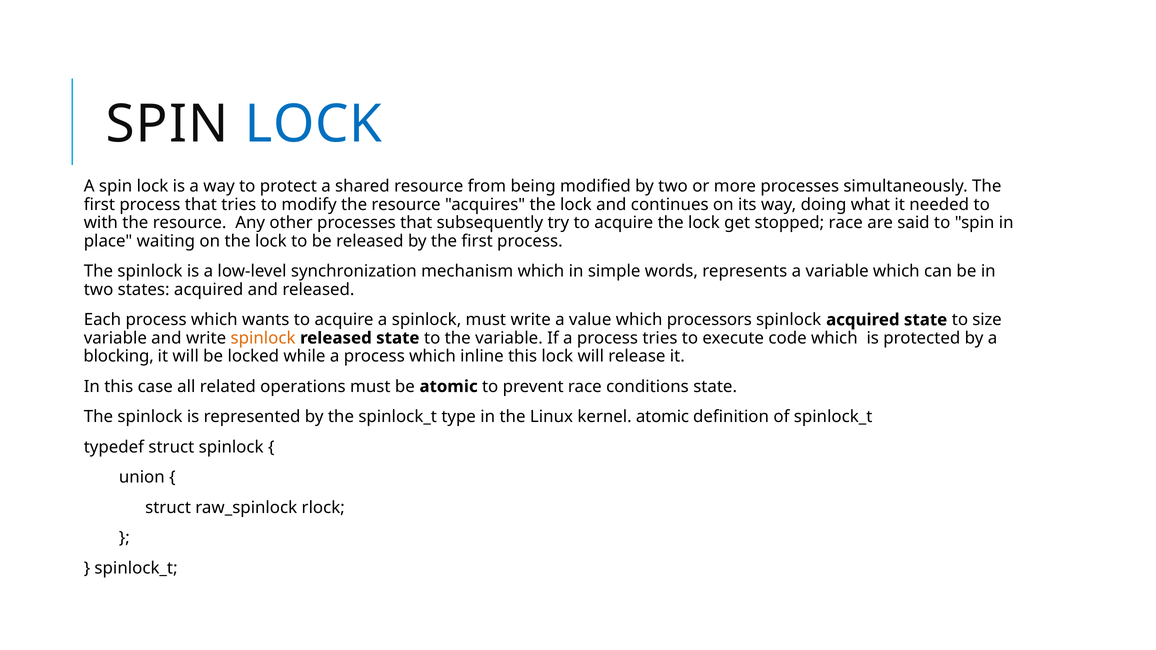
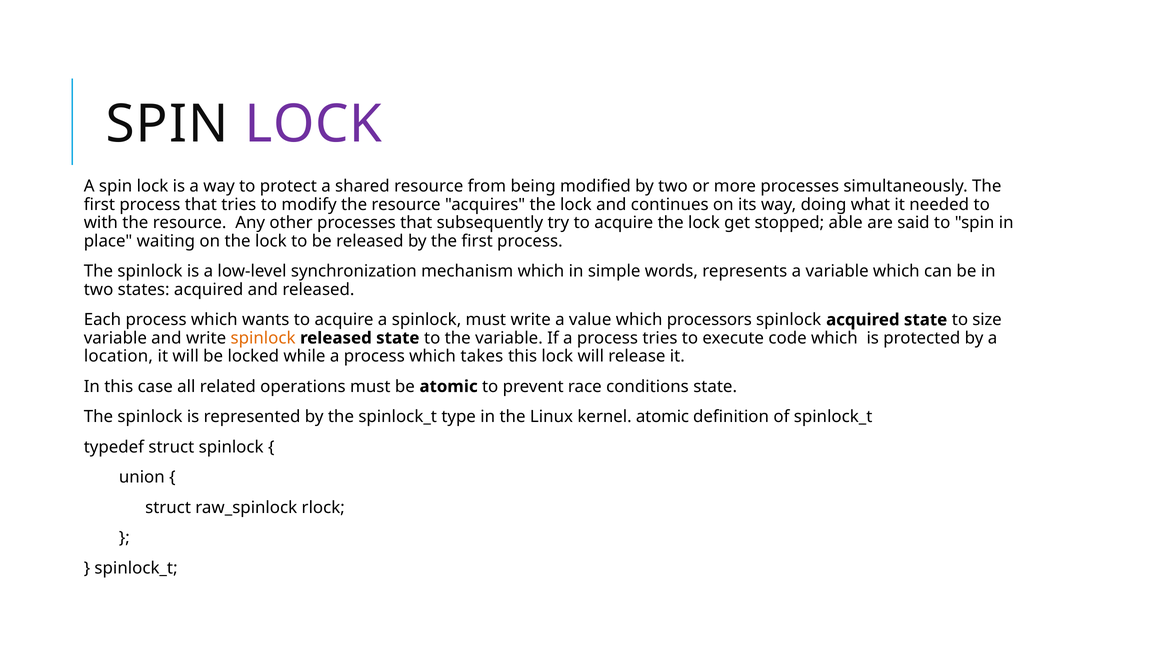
LOCK at (313, 124) colour: blue -> purple
stopped race: race -> able
blocking: blocking -> location
inline: inline -> takes
